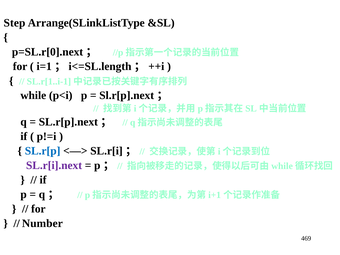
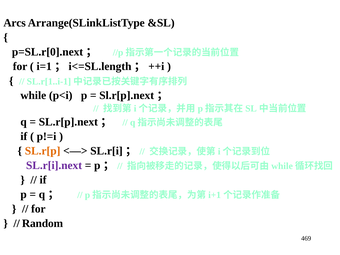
Step: Step -> Arcs
SL.r[p colour: blue -> orange
Number: Number -> Random
